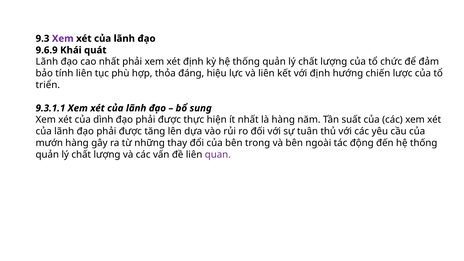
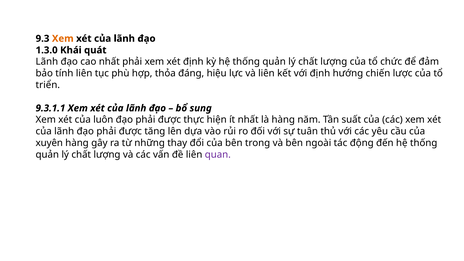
Xem at (63, 39) colour: purple -> orange
9.6.9: 9.6.9 -> 1.3.0
dình: dình -> luôn
mướn: mướn -> xuyên
